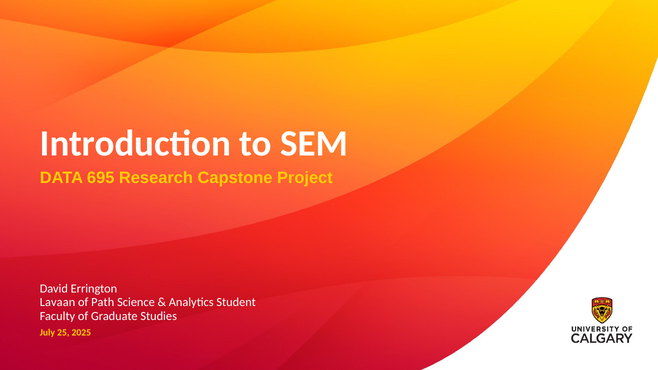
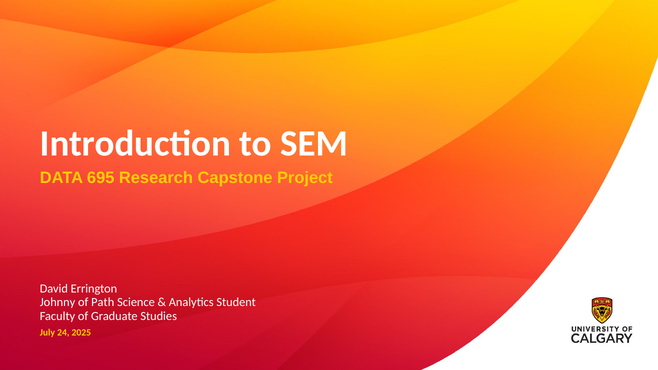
Lavaan: Lavaan -> Johnny
25: 25 -> 24
